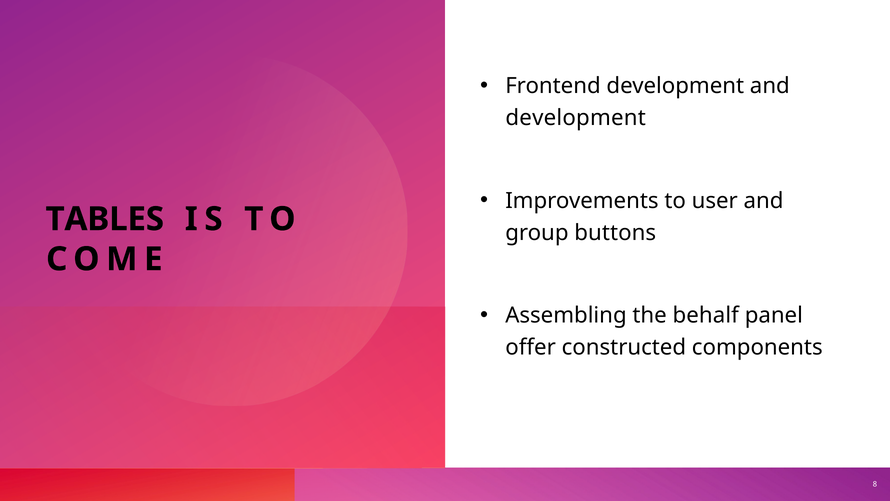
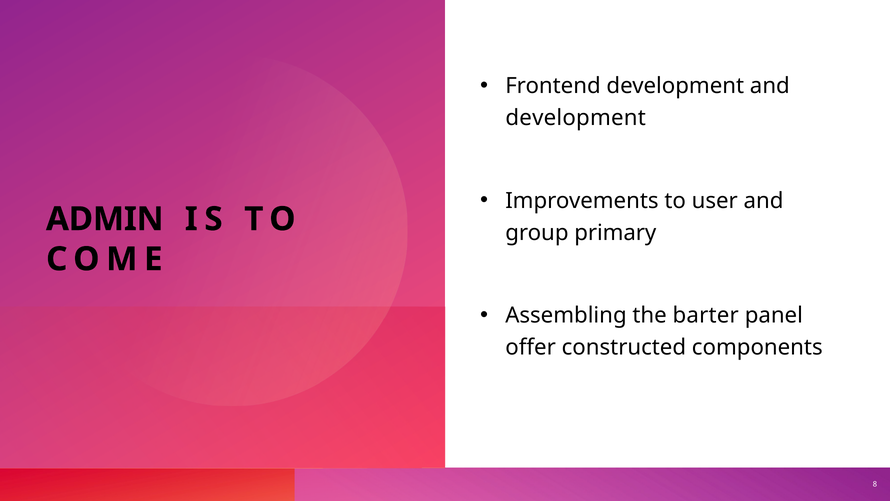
TABLES: TABLES -> ADMIN
buttons: buttons -> primary
behalf: behalf -> barter
